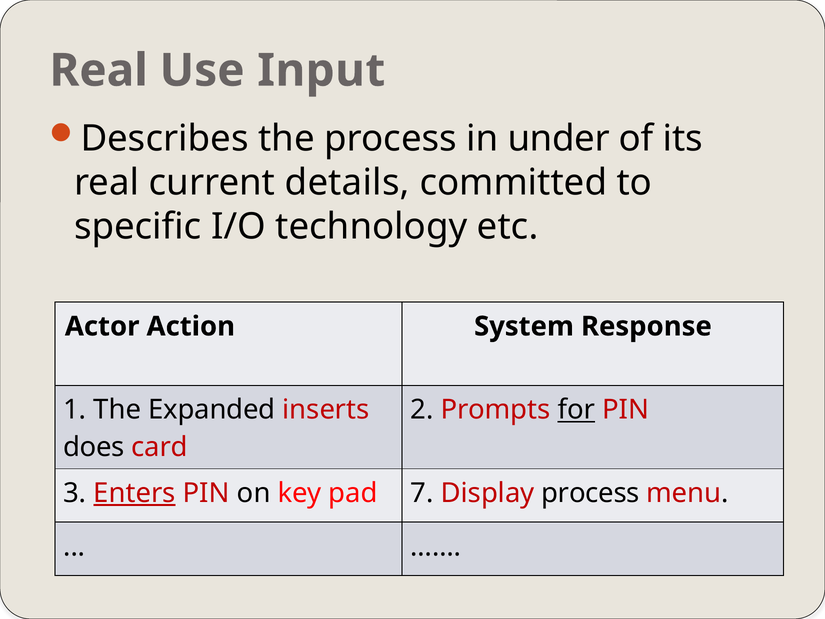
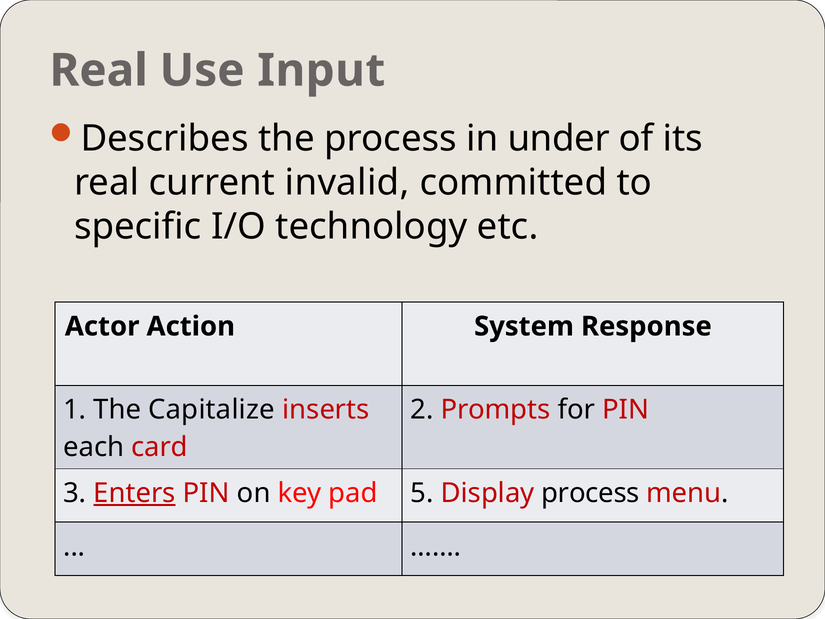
details: details -> invalid
Expanded: Expanded -> Capitalize
for underline: present -> none
does: does -> each
7: 7 -> 5
